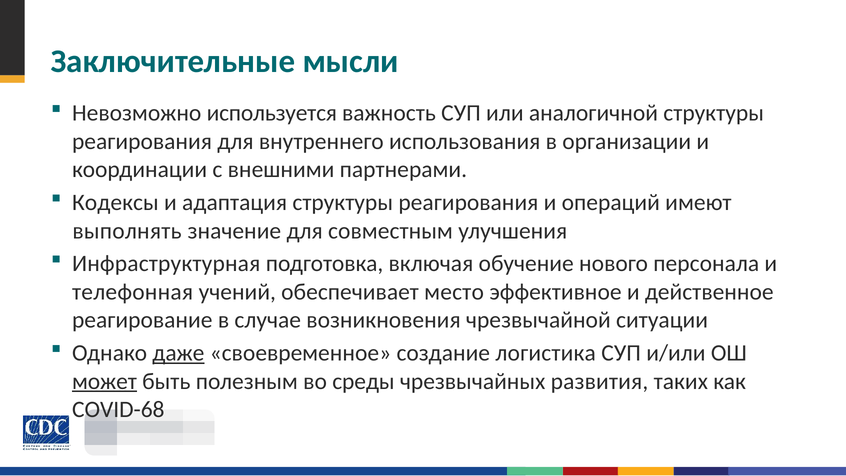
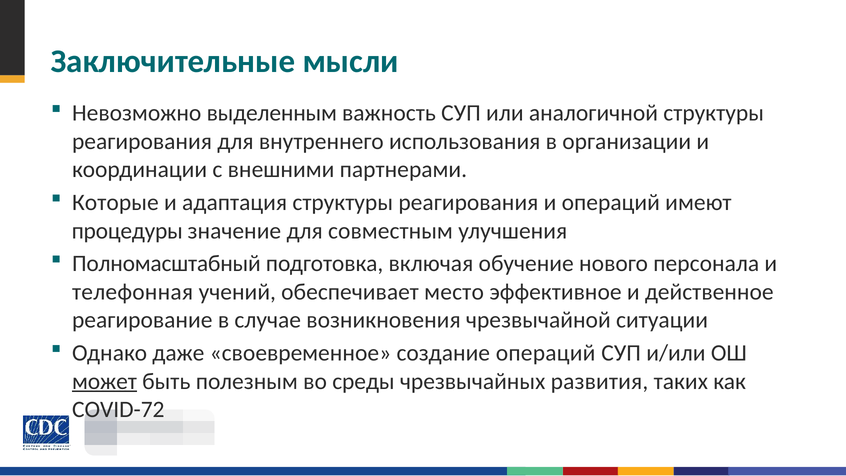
используется: используется -> выделенным
Кодексы: Кодексы -> Которые
выполнять: выполнять -> процедуры
Инфраструктурная: Инфраструктурная -> Полномасштабный
даже underline: present -> none
создание логистика: логистика -> операций
COVID-68: COVID-68 -> COVID-72
